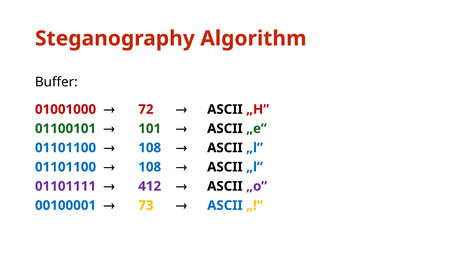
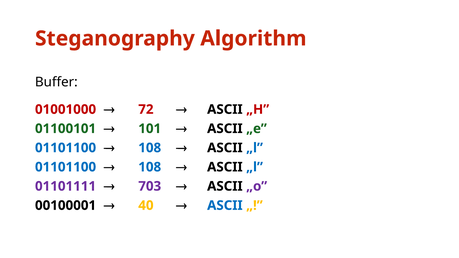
412: 412 -> 703
00100001 colour: blue -> black
73: 73 -> 40
